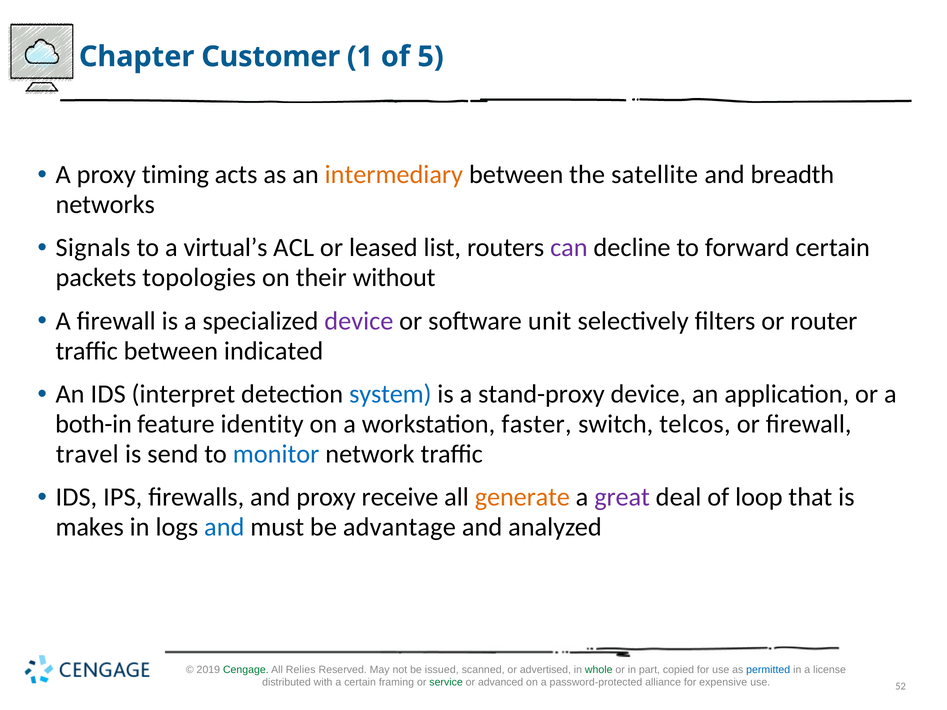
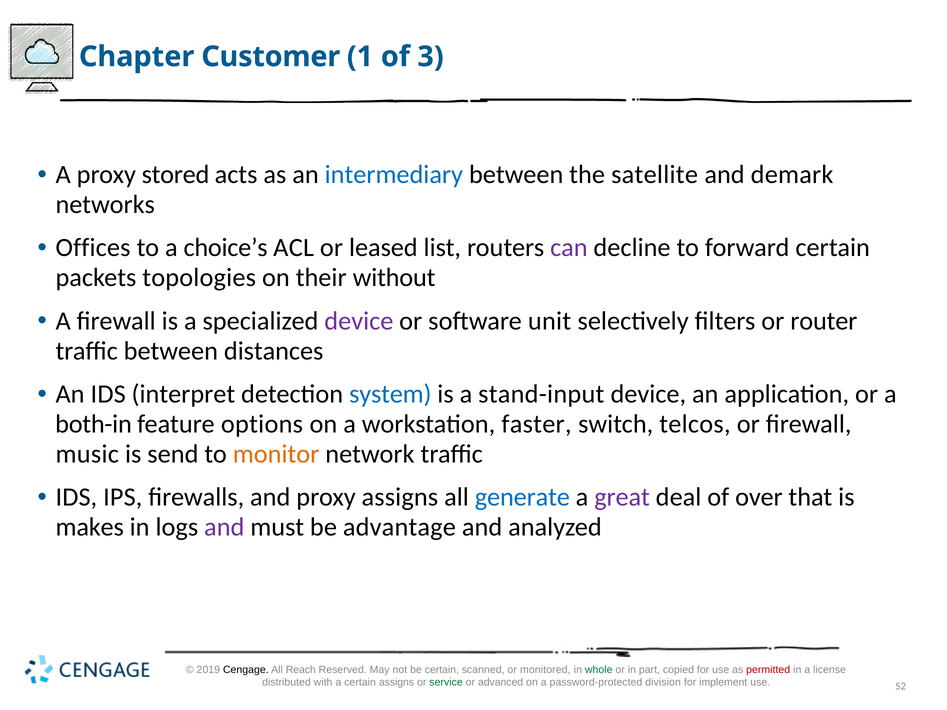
5: 5 -> 3
timing: timing -> stored
intermediary colour: orange -> blue
breadth: breadth -> demark
Signals: Signals -> Offices
virtual’s: virtual’s -> choice’s
indicated: indicated -> distances
stand-proxy: stand-proxy -> stand-input
identity: identity -> options
travel: travel -> music
monitor colour: blue -> orange
proxy receive: receive -> assigns
generate colour: orange -> blue
loop: loop -> over
and at (224, 527) colour: blue -> purple
Cengage colour: green -> black
Relies: Relies -> Reach
be issued: issued -> certain
advertised: advertised -> monitored
permitted colour: blue -> red
certain framing: framing -> assigns
alliance: alliance -> division
expensive: expensive -> implement
